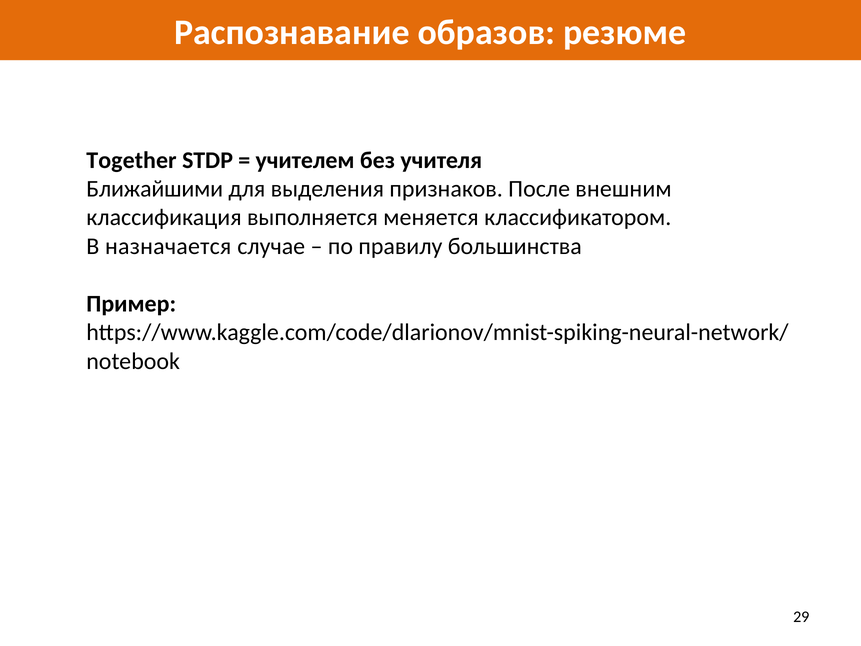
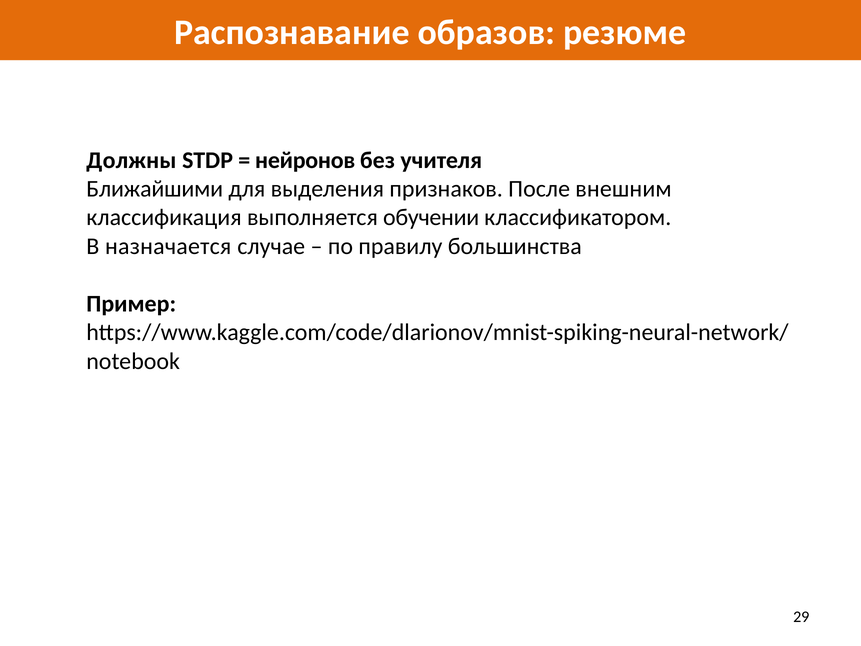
Together: Together -> Должны
учителем: учителем -> нейронов
меняется: меняется -> обучении
